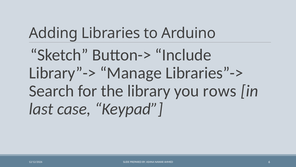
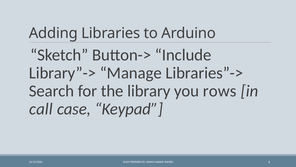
last: last -> call
